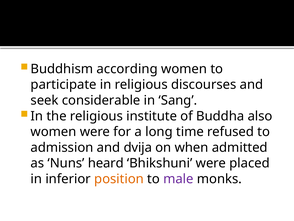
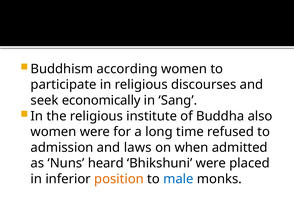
considerable: considerable -> economically
dvija: dvija -> laws
male colour: purple -> blue
